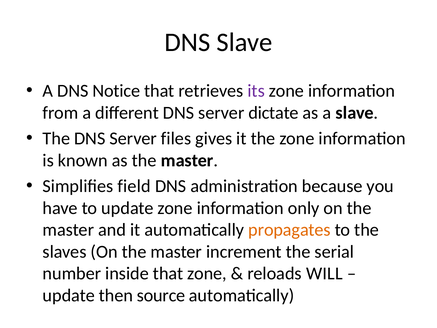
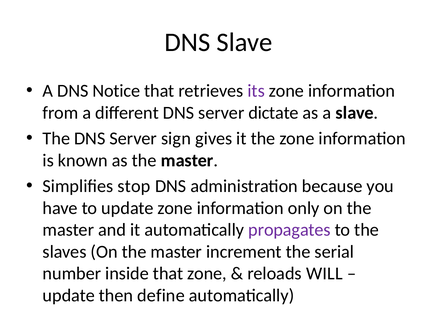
files: files -> sign
field: field -> stop
propagates colour: orange -> purple
source: source -> define
